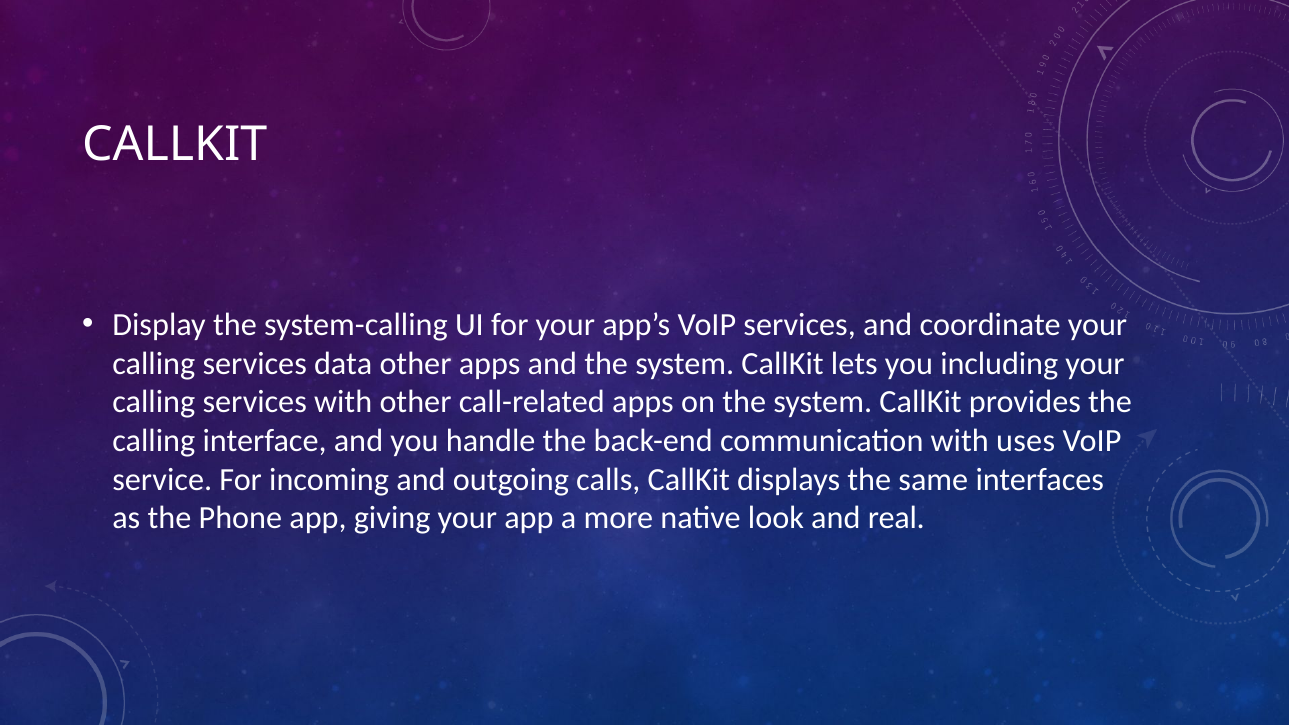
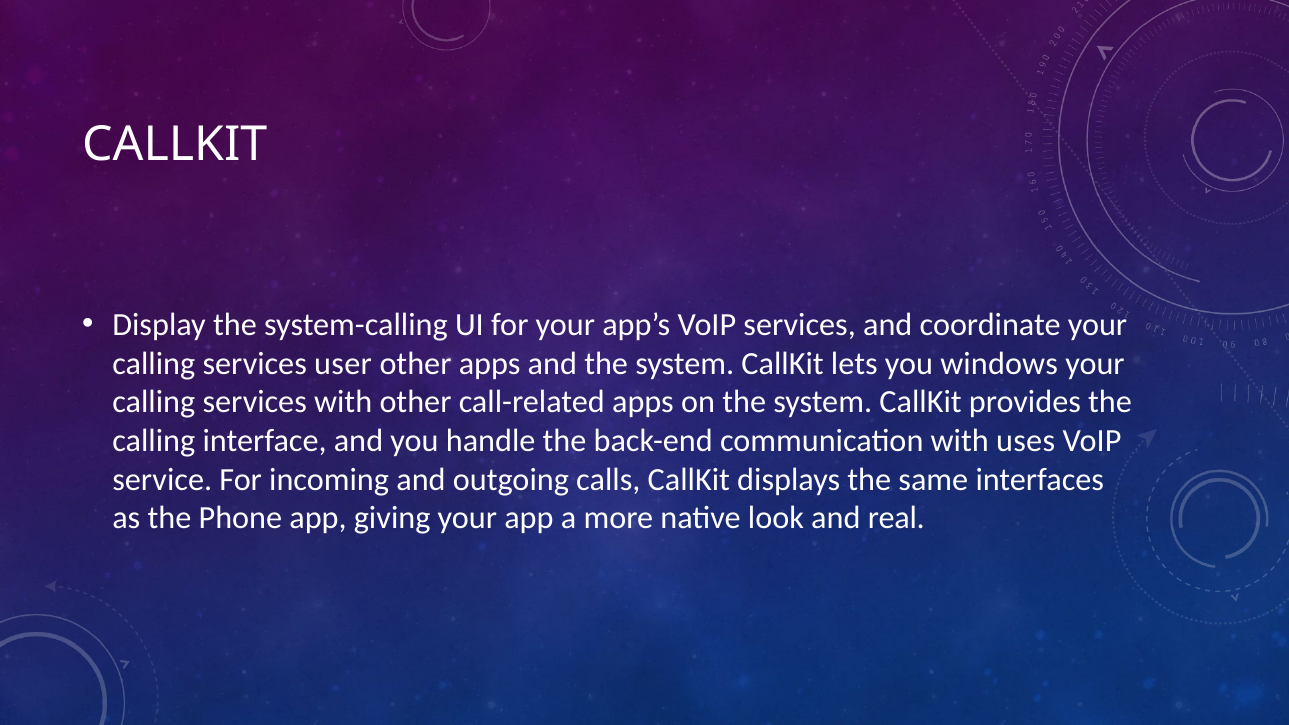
data: data -> user
including: including -> windows
